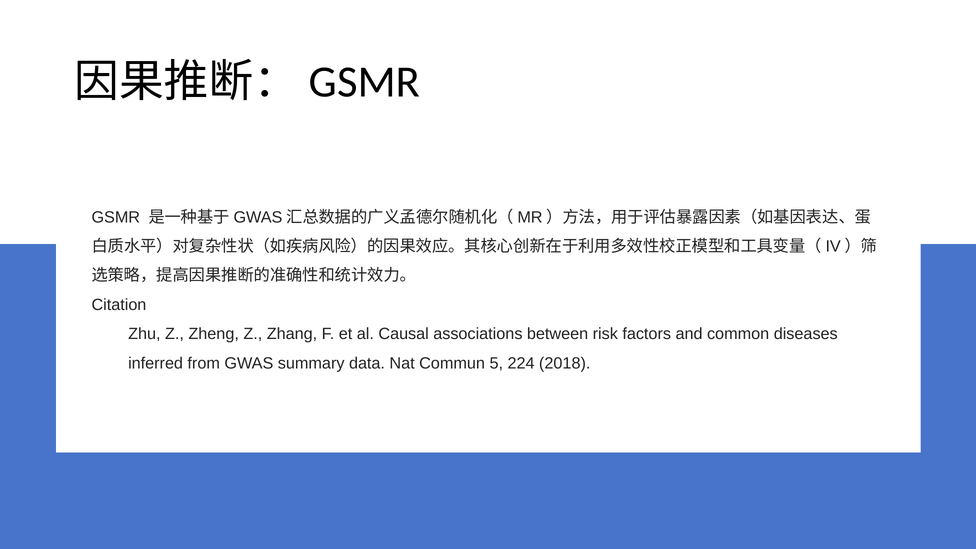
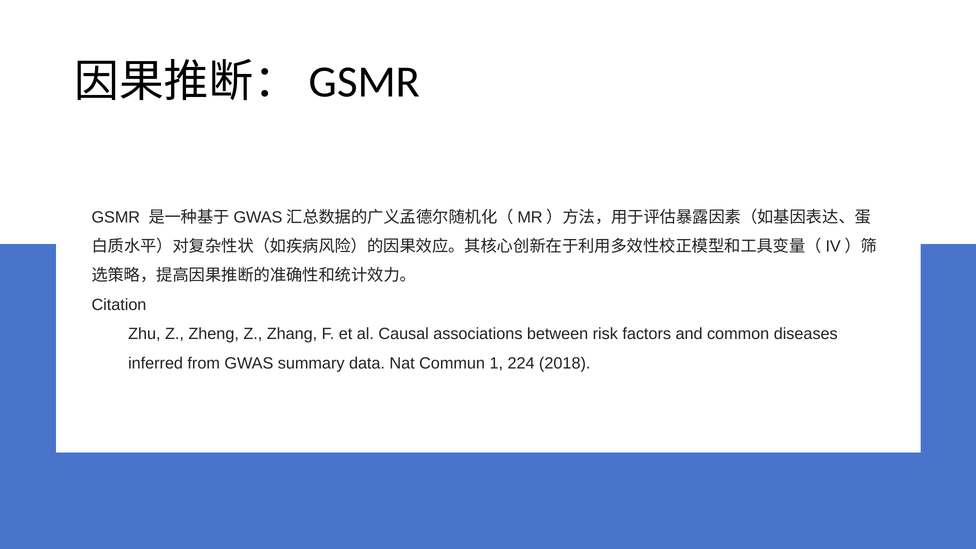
5: 5 -> 1
